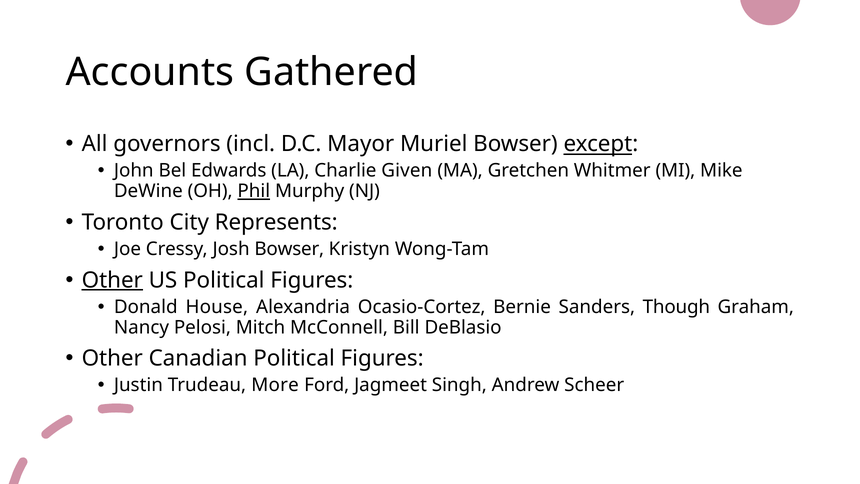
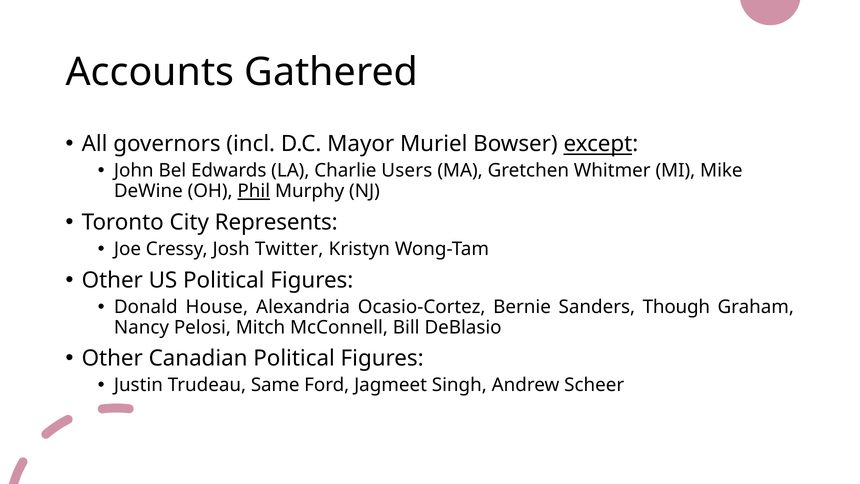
Given: Given -> Users
Josh Bowser: Bowser -> Twitter
Other at (112, 280) underline: present -> none
More: More -> Same
